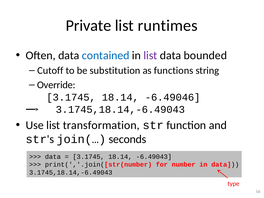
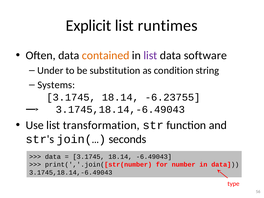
Private: Private -> Explicit
contained colour: blue -> orange
bounded: bounded -> software
Cutoff: Cutoff -> Under
functions: functions -> condition
Override: Override -> Systems
-6.49046: -6.49046 -> -6.23755
